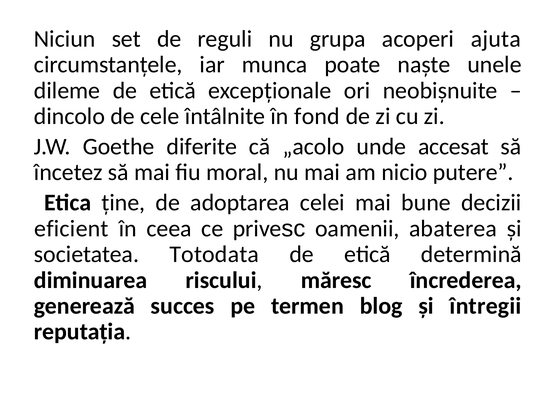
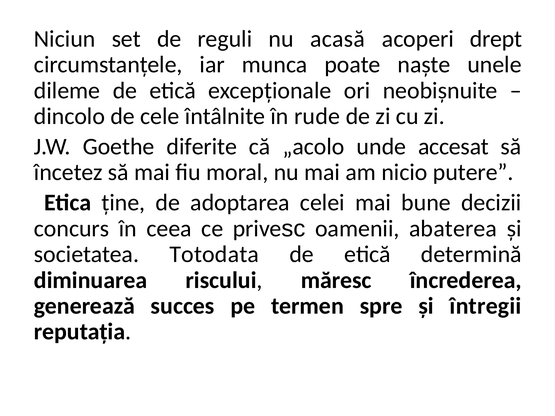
grupa: grupa -> acasă
ajuta: ajuta -> drept
fond: fond -> rude
eficient: eficient -> concurs
blog: blog -> spre
